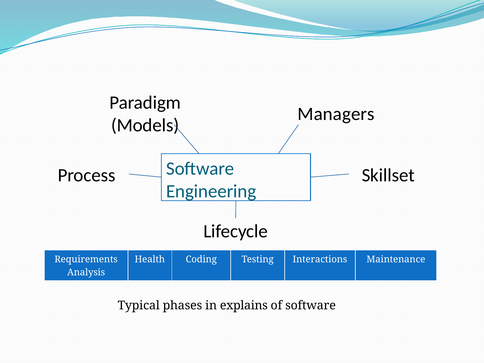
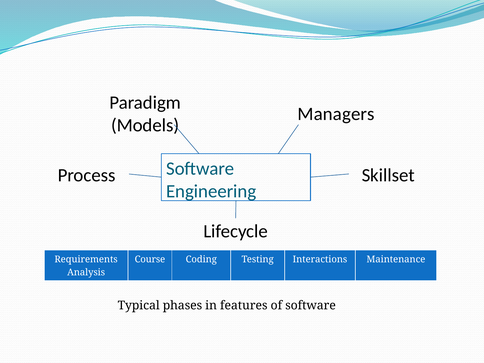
Health: Health -> Course
explains: explains -> features
